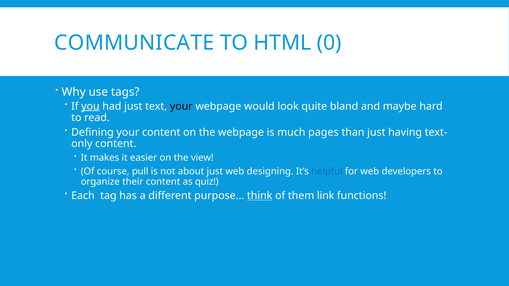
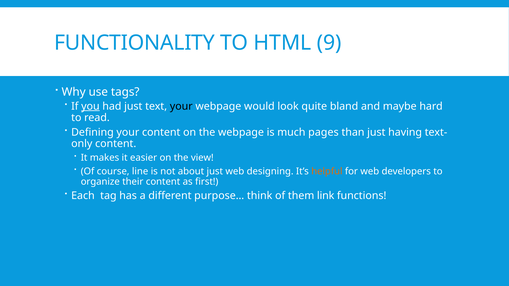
COMMUNICATE: COMMUNICATE -> FUNCTIONALITY
0: 0 -> 9
pull: pull -> line
helpful colour: blue -> orange
quiz: quiz -> first
think underline: present -> none
